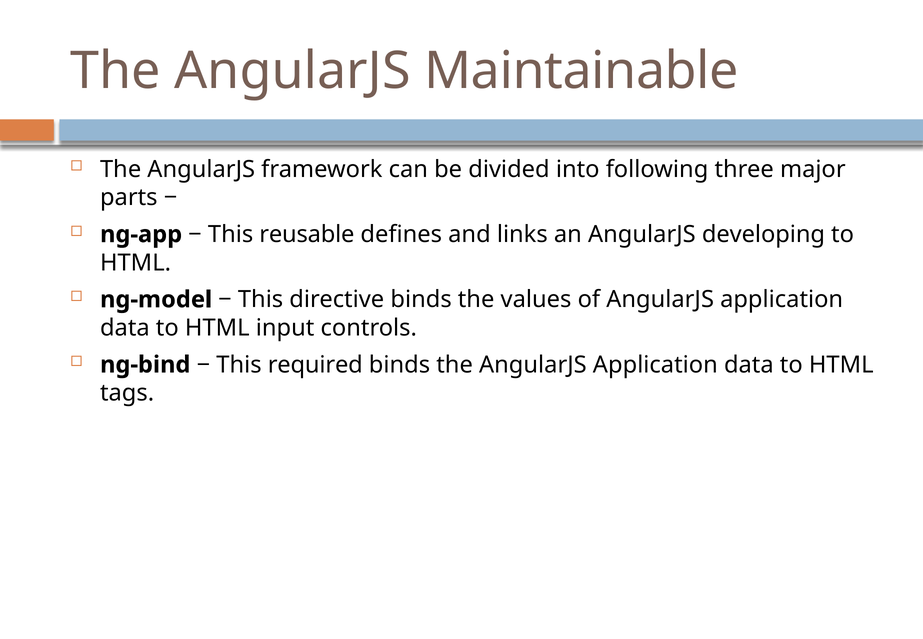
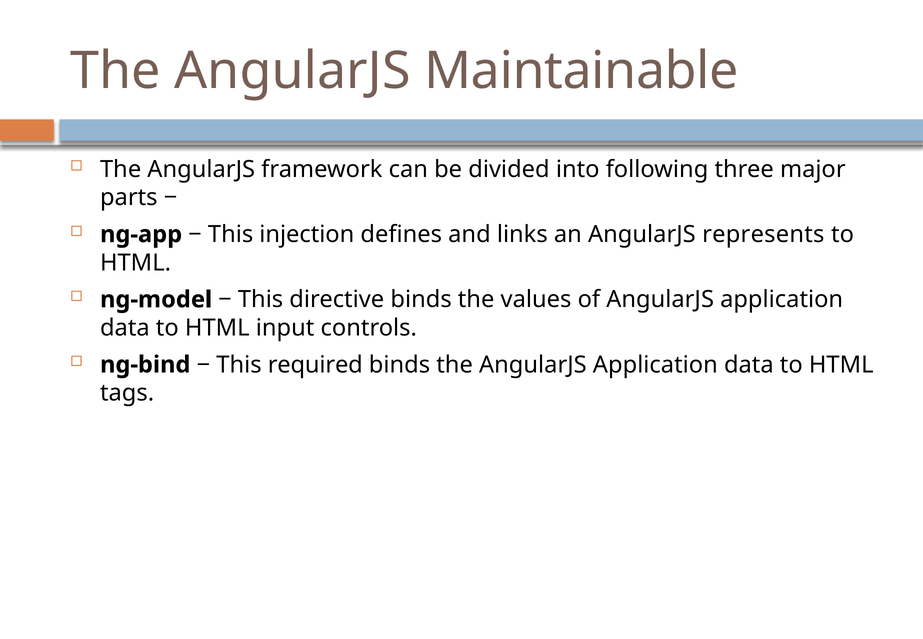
reusable: reusable -> injection
developing: developing -> represents
